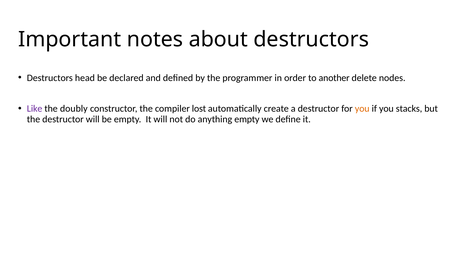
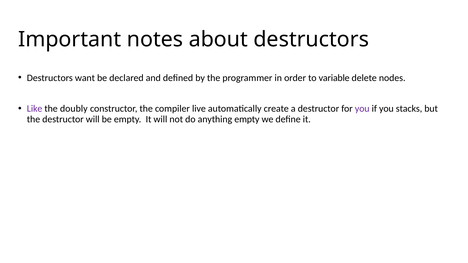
head: head -> want
another: another -> variable
lost: lost -> live
you at (362, 109) colour: orange -> purple
